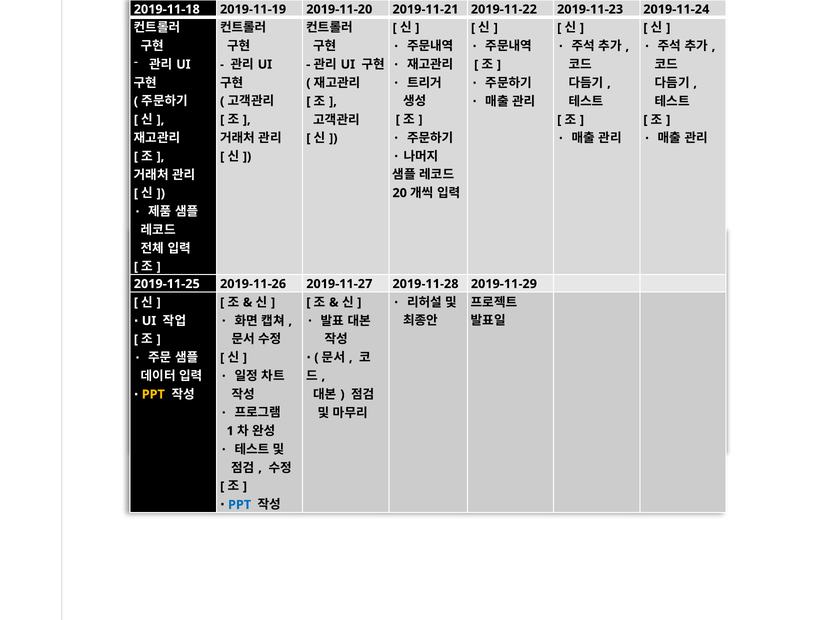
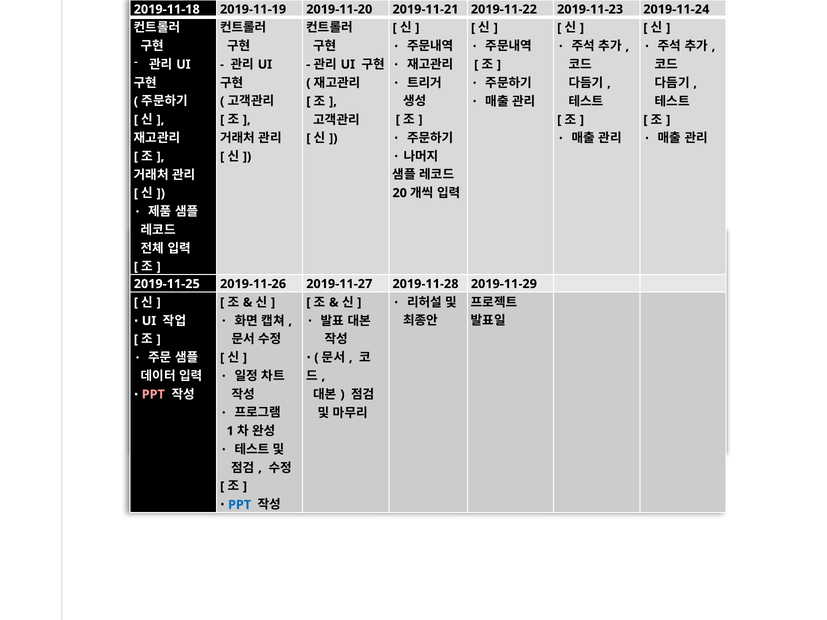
PPT at (153, 395) colour: yellow -> pink
